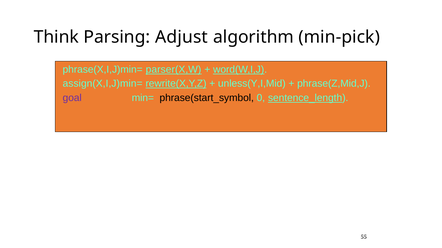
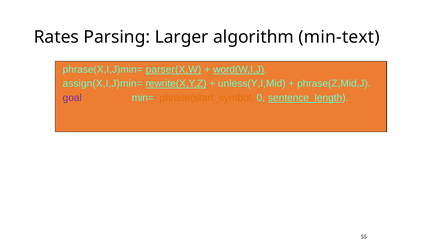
Think: Think -> Rates
Adjust: Adjust -> Larger
min-pick: min-pick -> min-text
phrase(start_symbol colour: black -> orange
